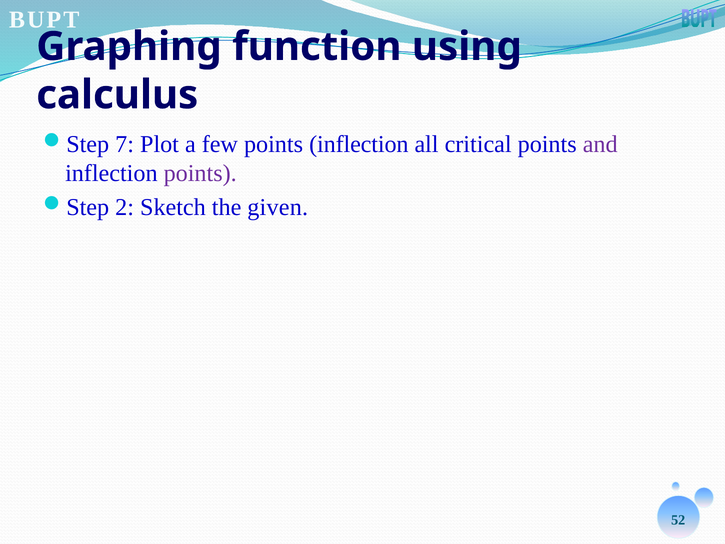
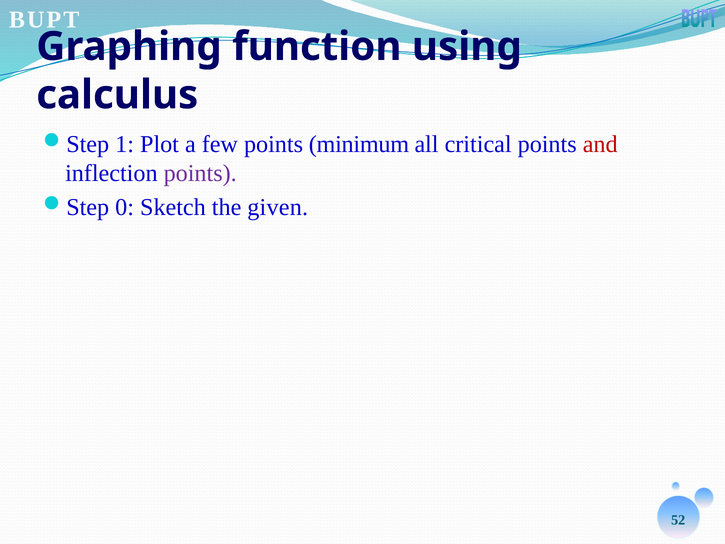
7: 7 -> 1
points inflection: inflection -> minimum
and colour: purple -> red
2: 2 -> 0
